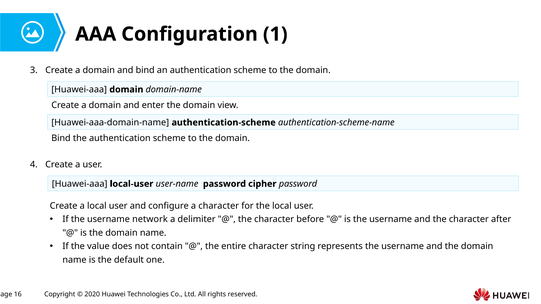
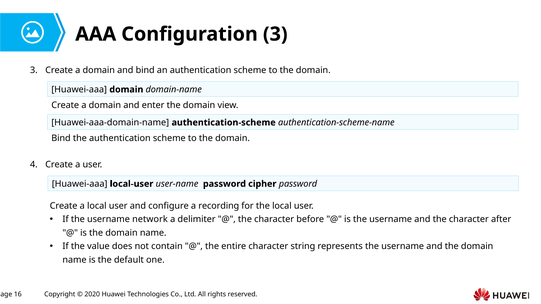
Configuration 1: 1 -> 3
a character: character -> recording
